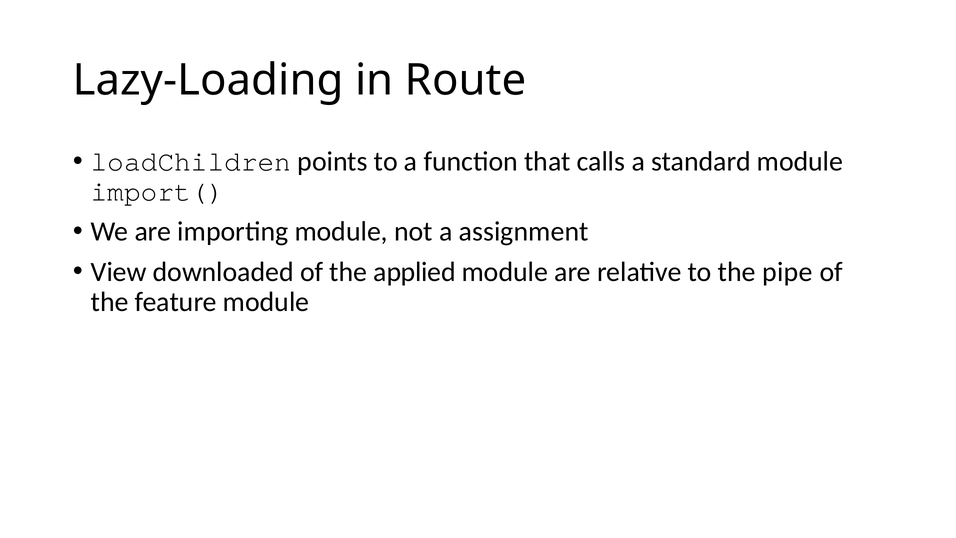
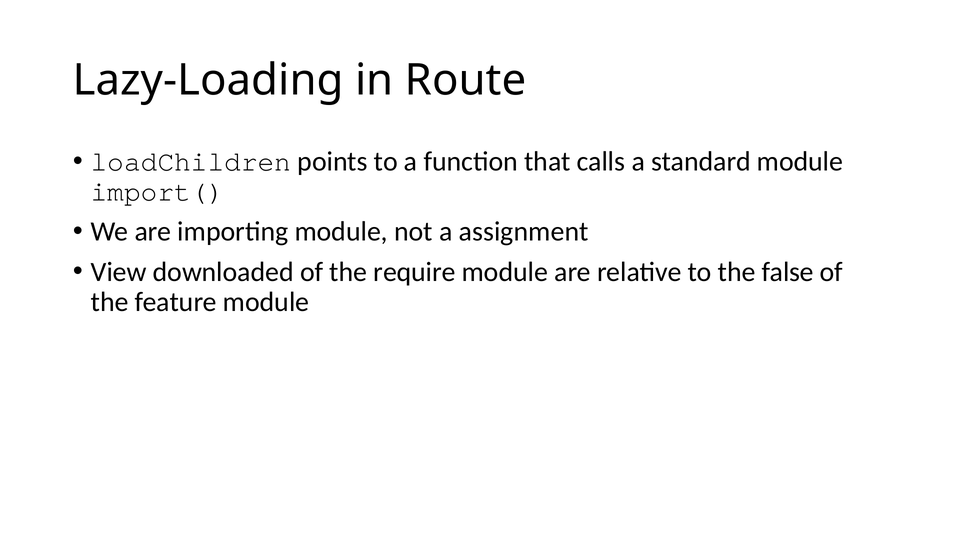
applied: applied -> require
pipe: pipe -> false
